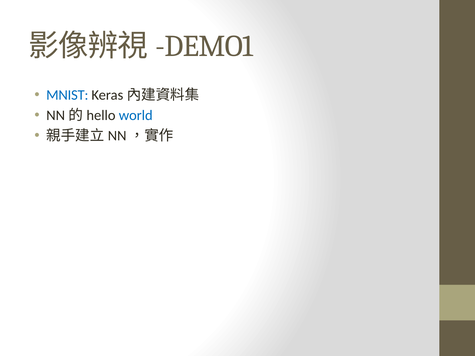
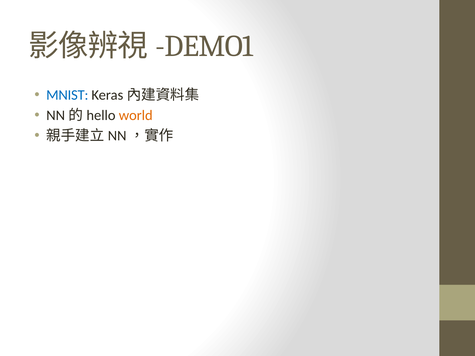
world colour: blue -> orange
